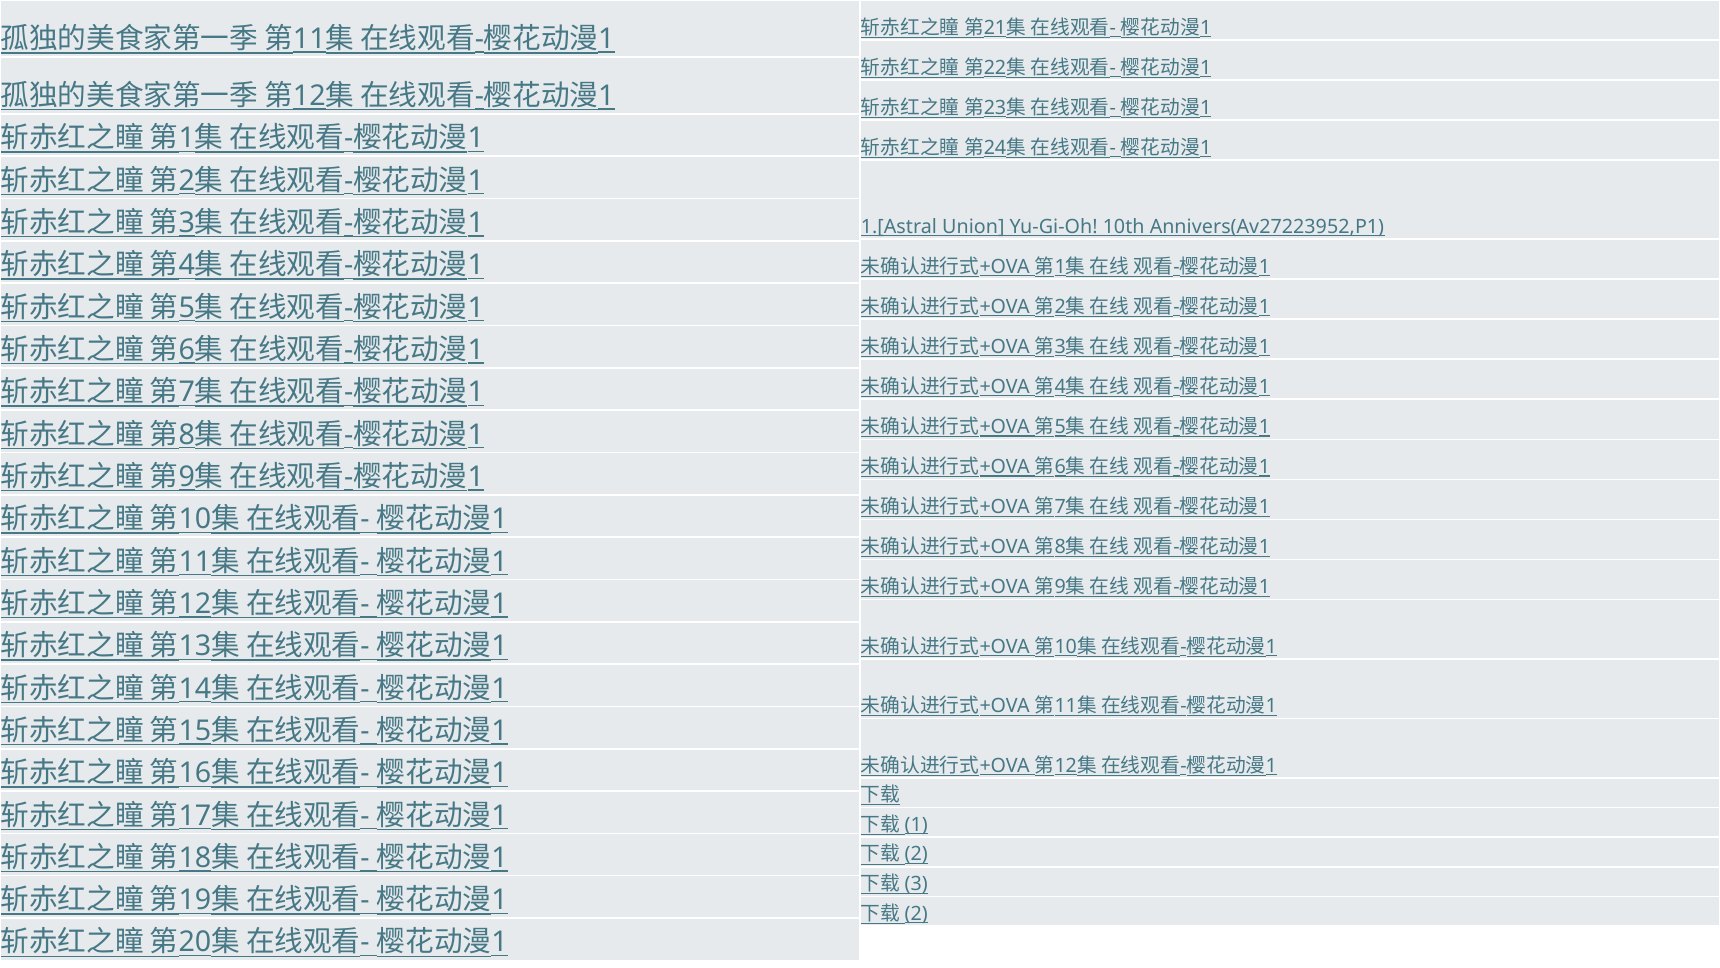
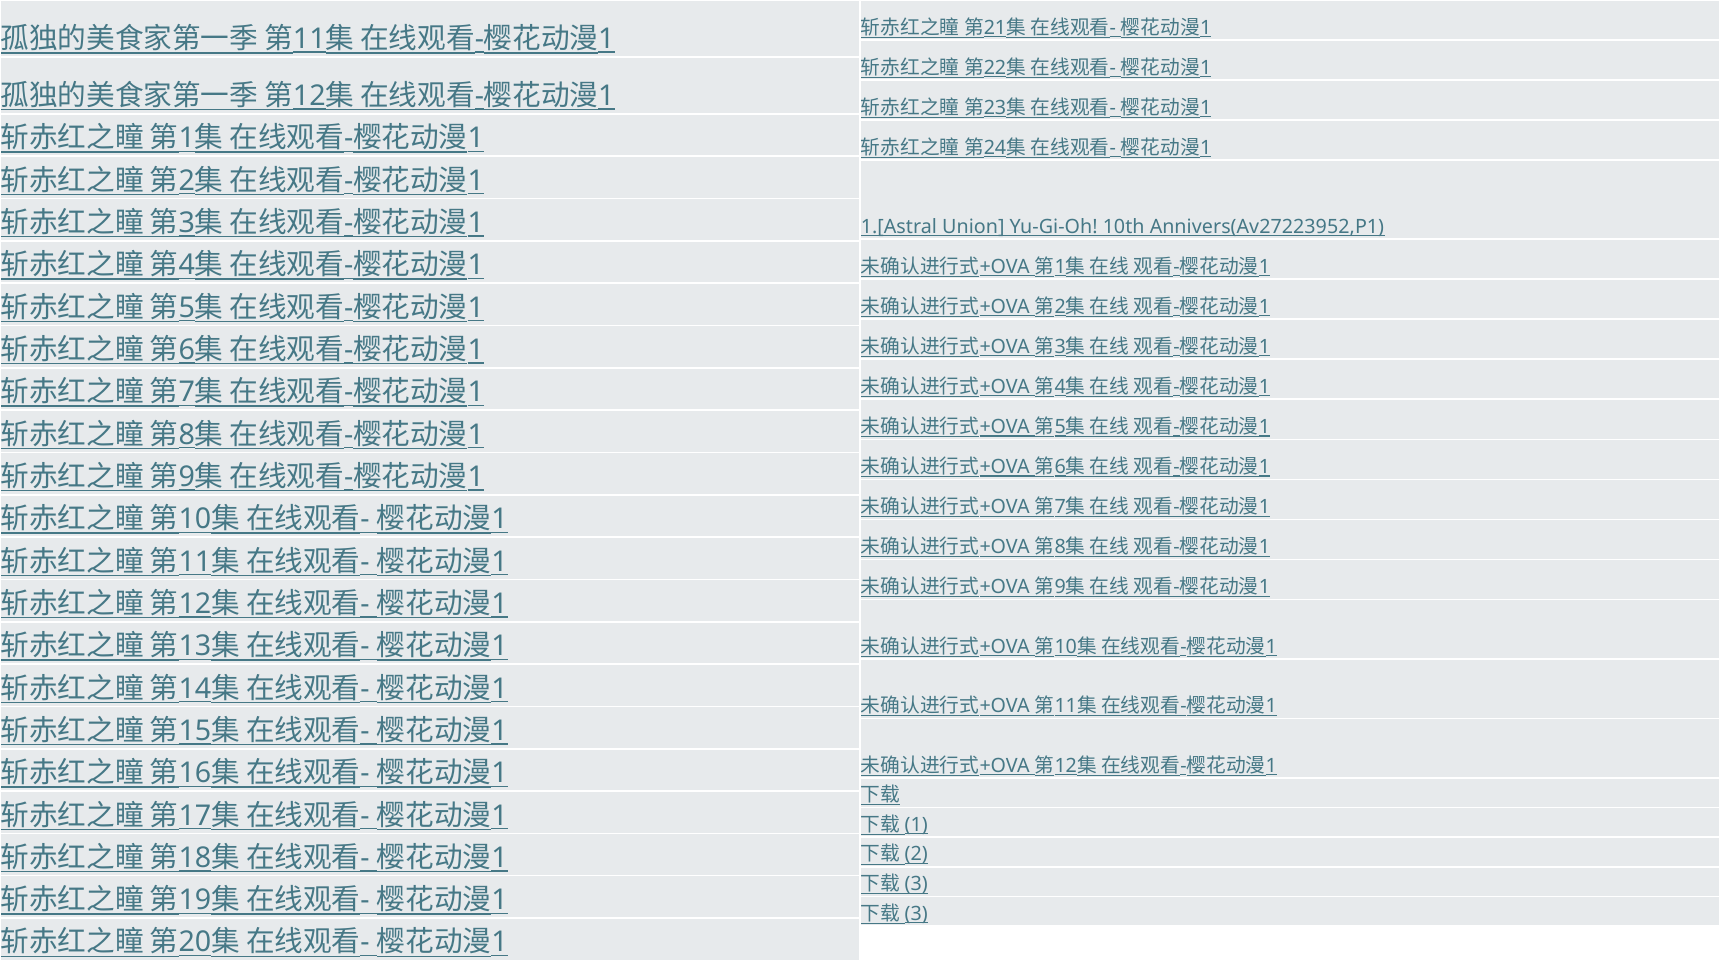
2 at (916, 913): 2 -> 3
